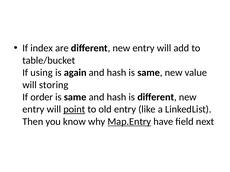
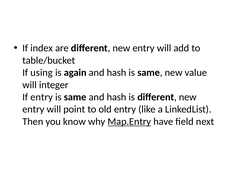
storing: storing -> integer
If order: order -> entry
point underline: present -> none
